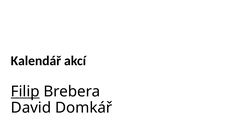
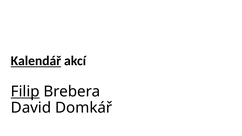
Kalendář underline: none -> present
